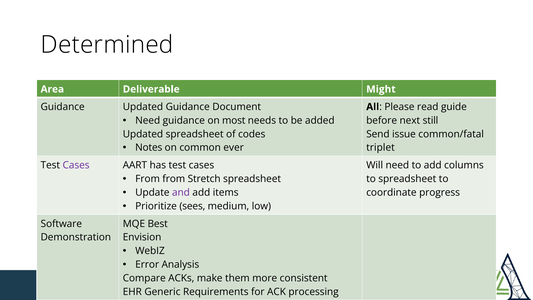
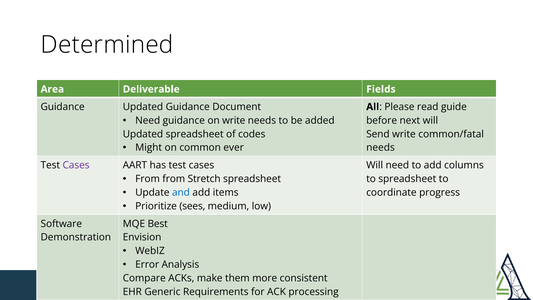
Might: Might -> Fields
on most: most -> write
next still: still -> will
Send issue: issue -> write
Notes: Notes -> Might
triplet at (381, 148): triplet -> needs
and colour: purple -> blue
